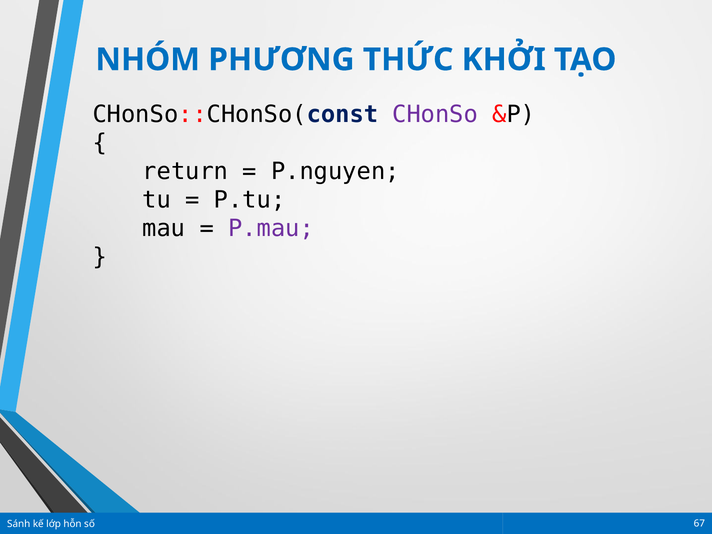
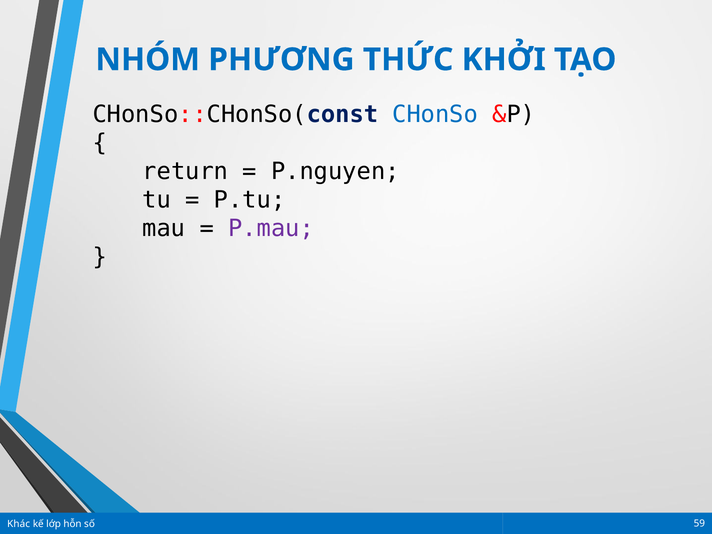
CHonSo colour: purple -> blue
Sánh: Sánh -> Khác
67: 67 -> 59
